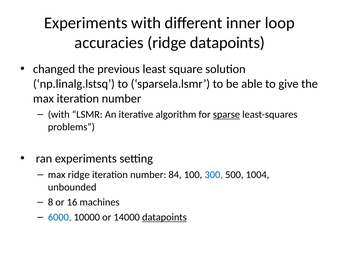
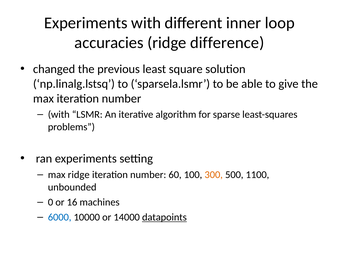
ridge datapoints: datapoints -> difference
sparse underline: present -> none
84: 84 -> 60
300 colour: blue -> orange
1004: 1004 -> 1100
8: 8 -> 0
